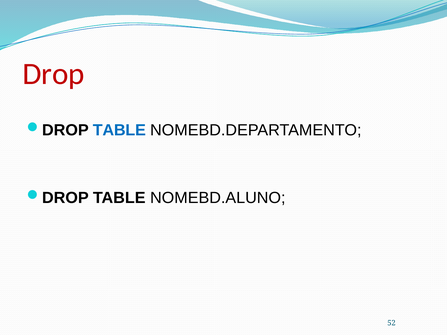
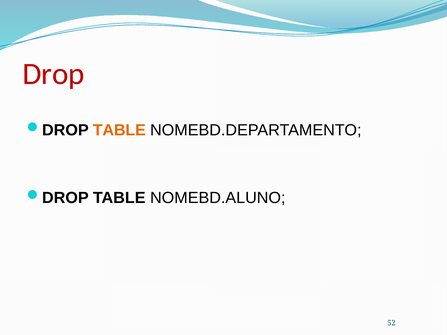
TABLE at (119, 130) colour: blue -> orange
